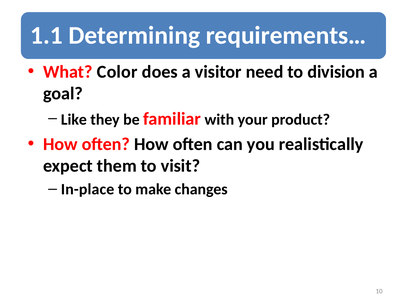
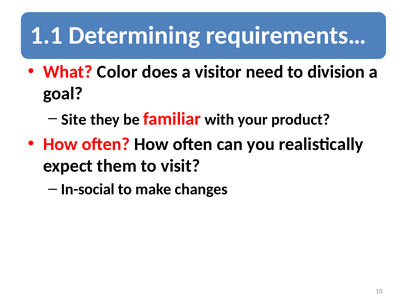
Like: Like -> Site
In-place: In-place -> In-social
